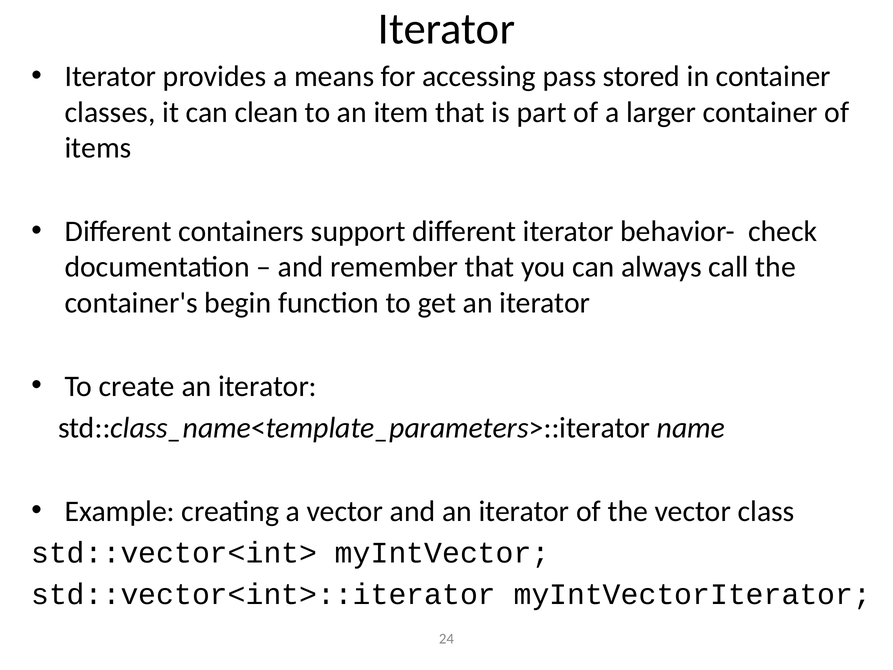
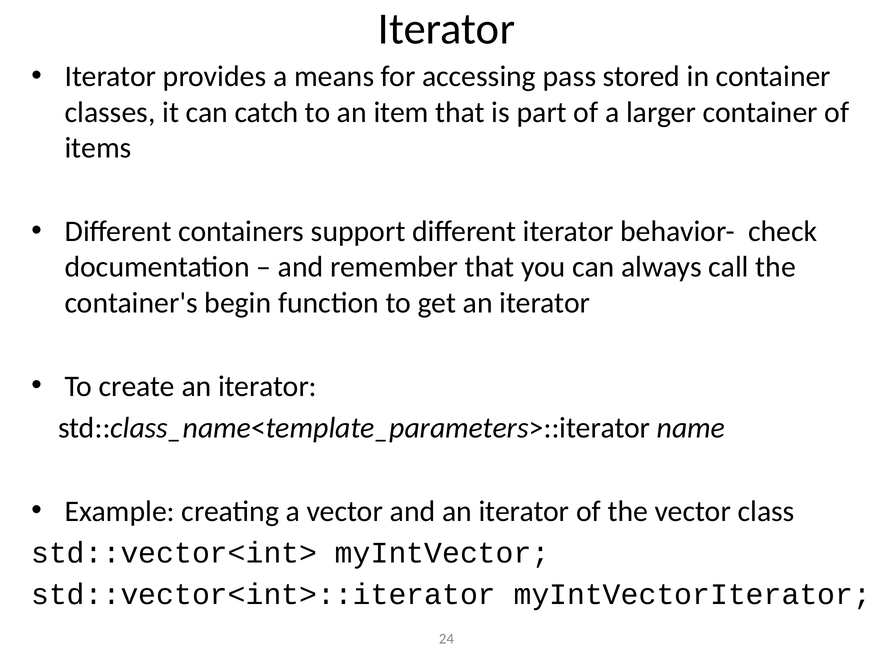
clean: clean -> catch
